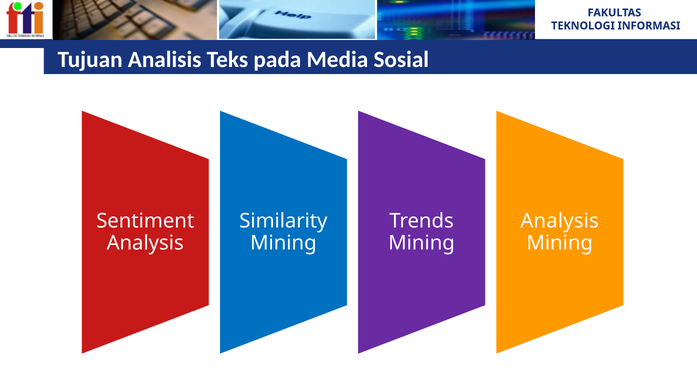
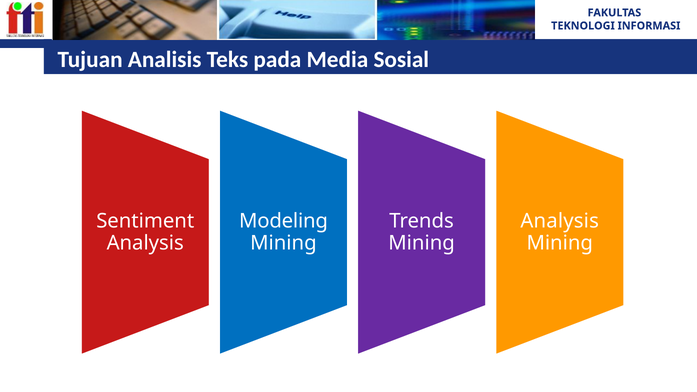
Similarity: Similarity -> Modeling
